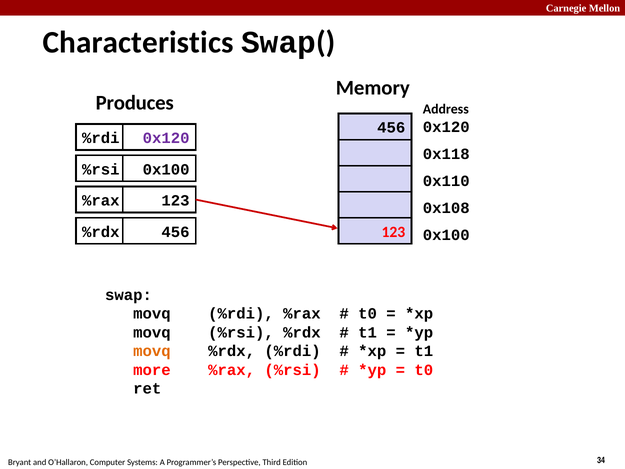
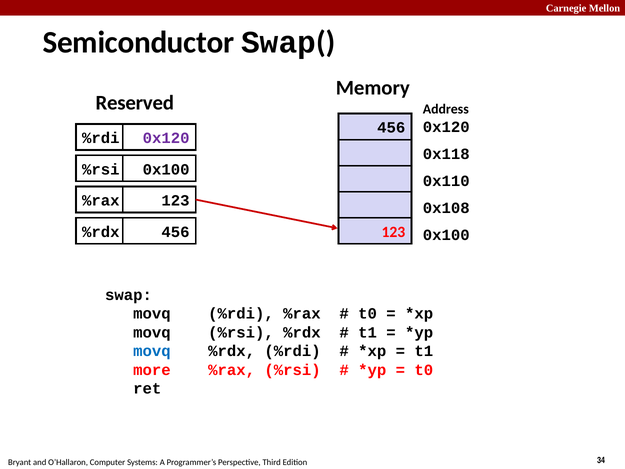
Characteristics: Characteristics -> Semiconductor
Produces: Produces -> Reserved
movq at (152, 351) colour: orange -> blue
